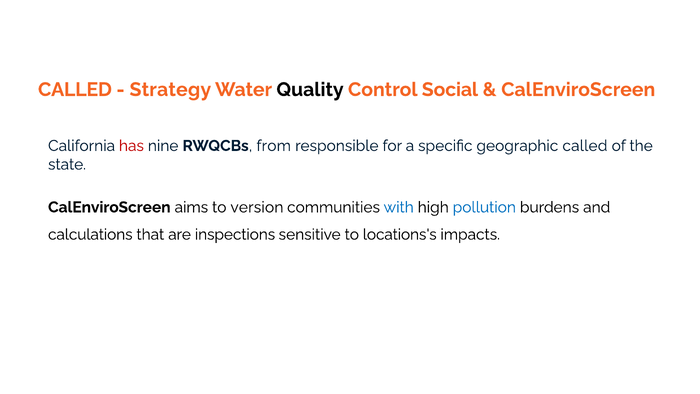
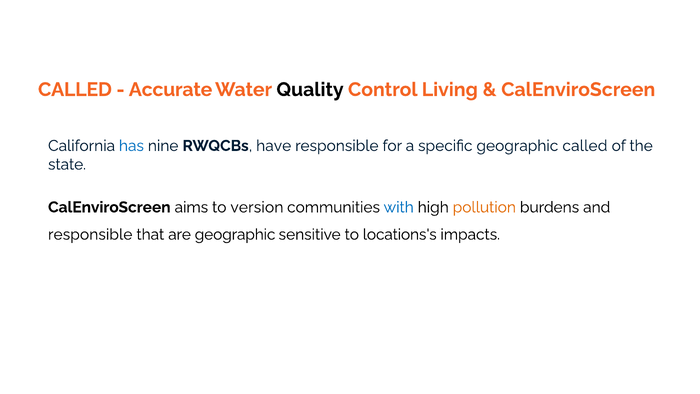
Strategy: Strategy -> Accurate
Social: Social -> Living
has colour: red -> blue
from: from -> have
pollution colour: blue -> orange
calculations at (90, 234): calculations -> responsible
are inspections: inspections -> geographic
